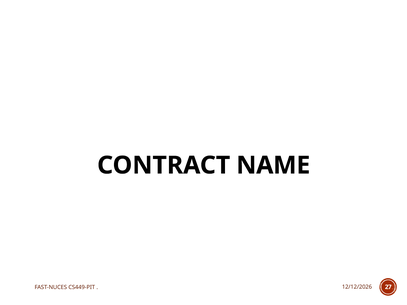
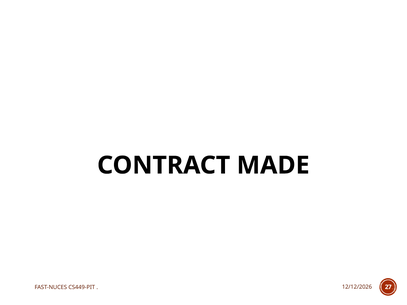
NAME: NAME -> MADE
